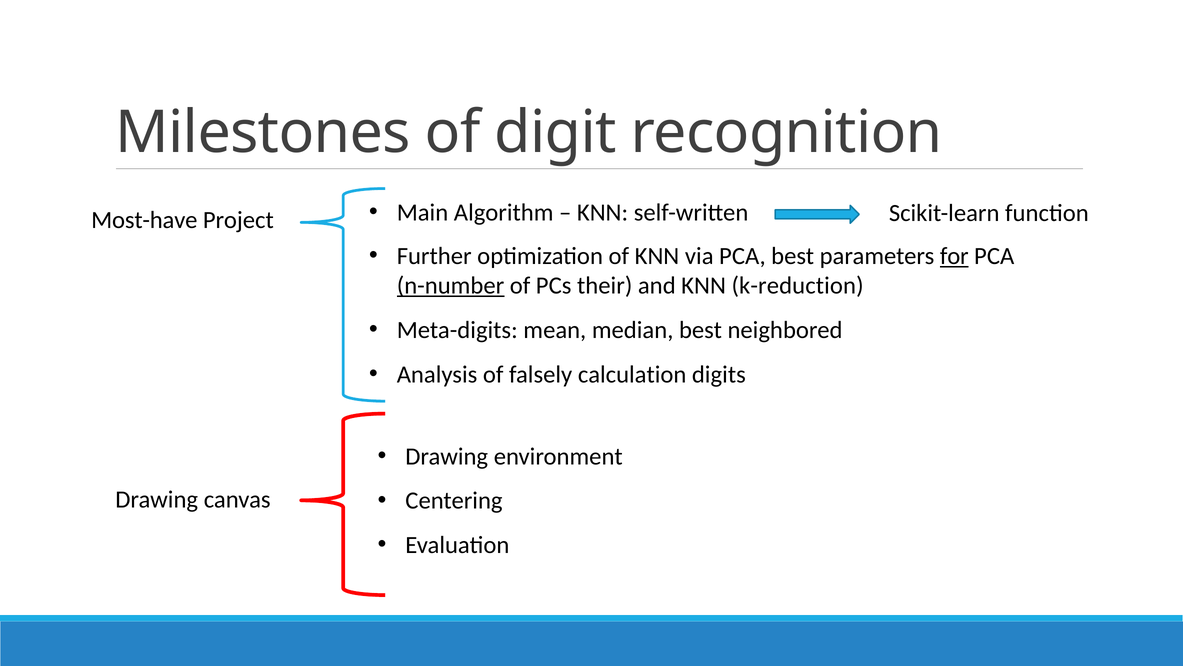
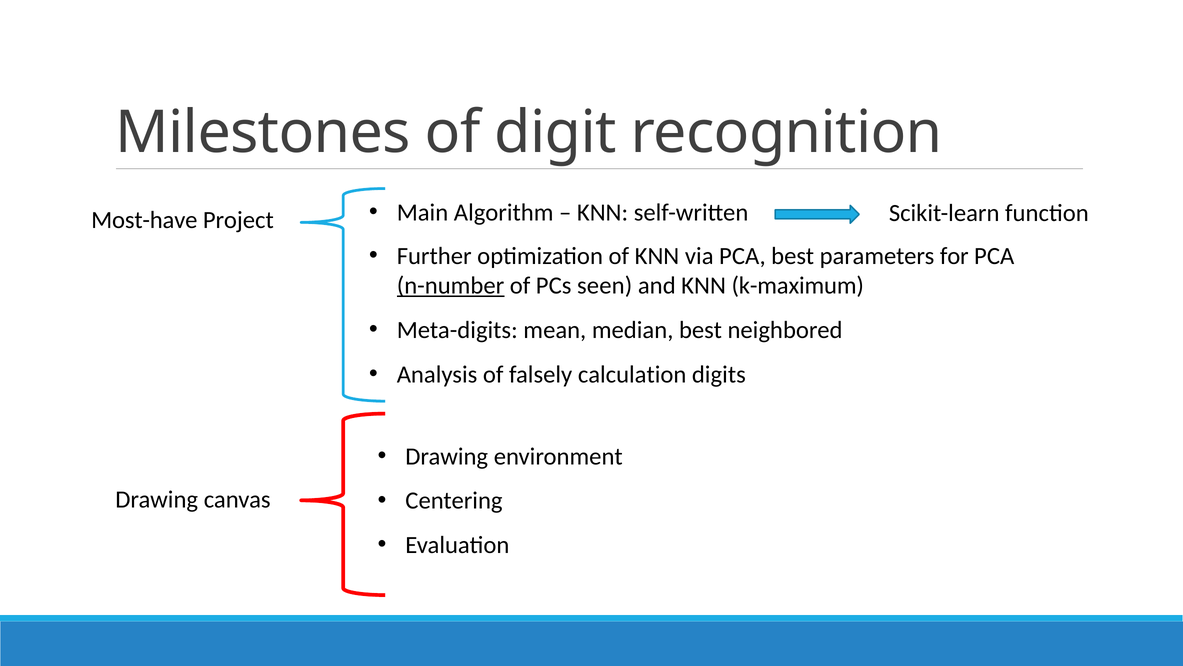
for underline: present -> none
their: their -> seen
k-reduction: k-reduction -> k-maximum
